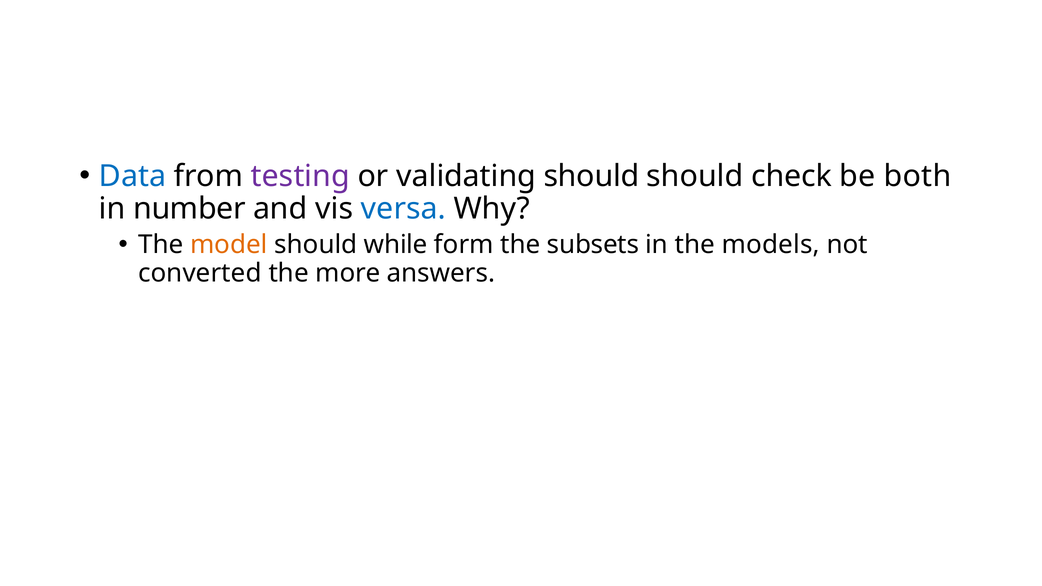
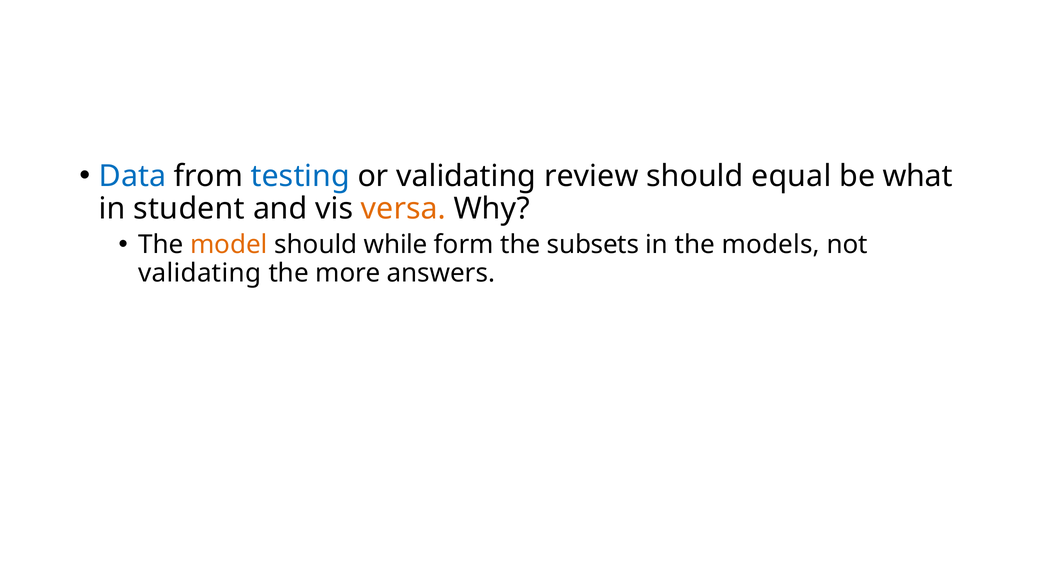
testing colour: purple -> blue
validating should: should -> review
check: check -> equal
both: both -> what
number: number -> student
versa colour: blue -> orange
converted at (200, 273): converted -> validating
